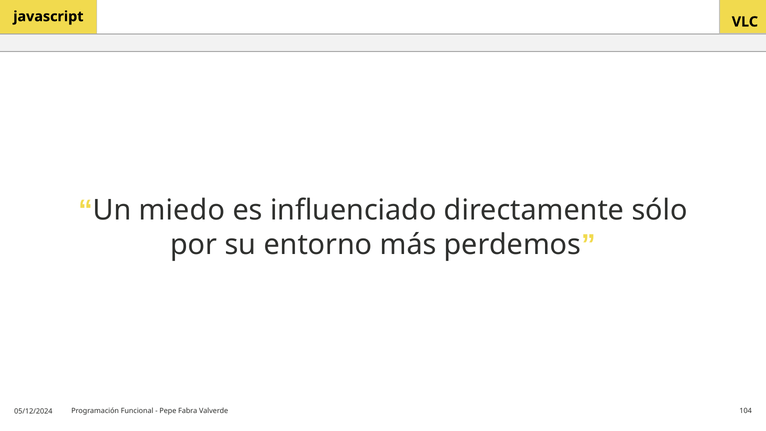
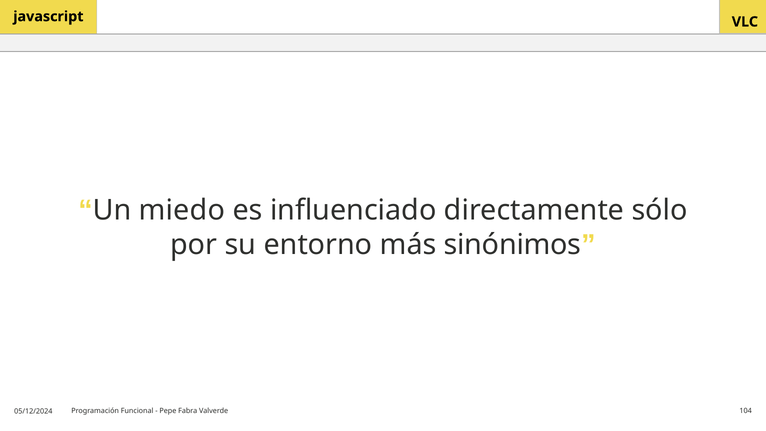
perdemos: perdemos -> sinónimos
